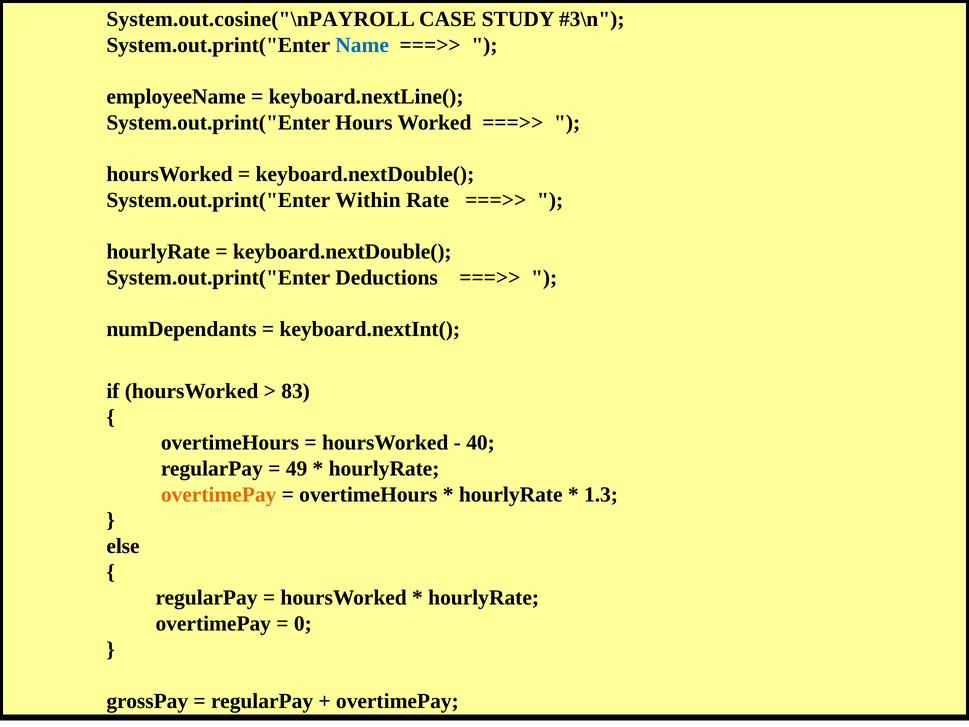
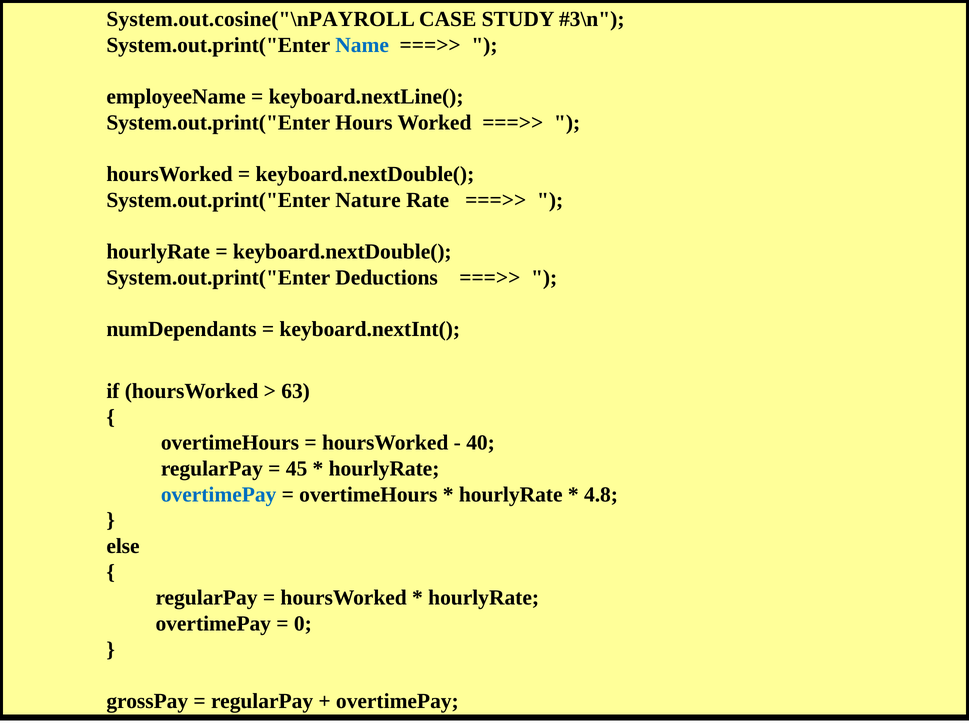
Within: Within -> Nature
83: 83 -> 63
49: 49 -> 45
overtimePay at (219, 494) colour: orange -> blue
1.3: 1.3 -> 4.8
